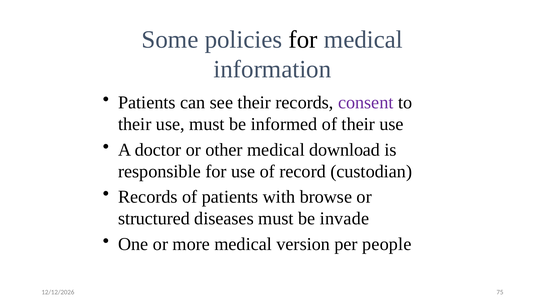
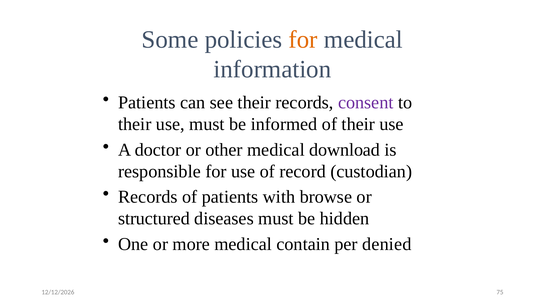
for at (303, 40) colour: black -> orange
invade: invade -> hidden
version: version -> contain
people: people -> denied
